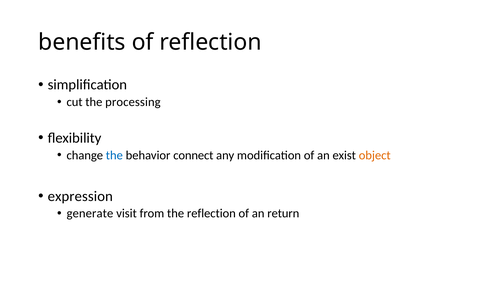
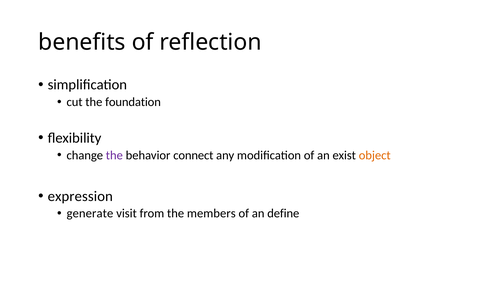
processing: processing -> foundation
the at (114, 156) colour: blue -> purple
the reflection: reflection -> members
return: return -> define
